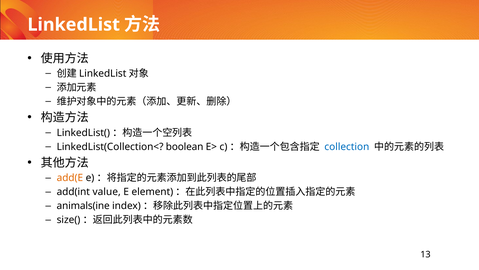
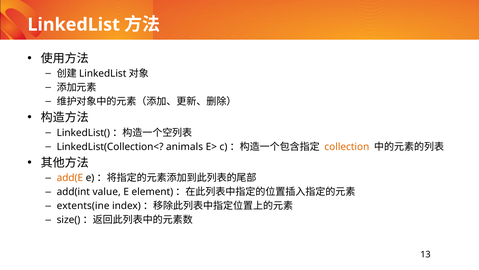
boolean: boolean -> animals
collection colour: blue -> orange
animals(ine: animals(ine -> extents(ine
